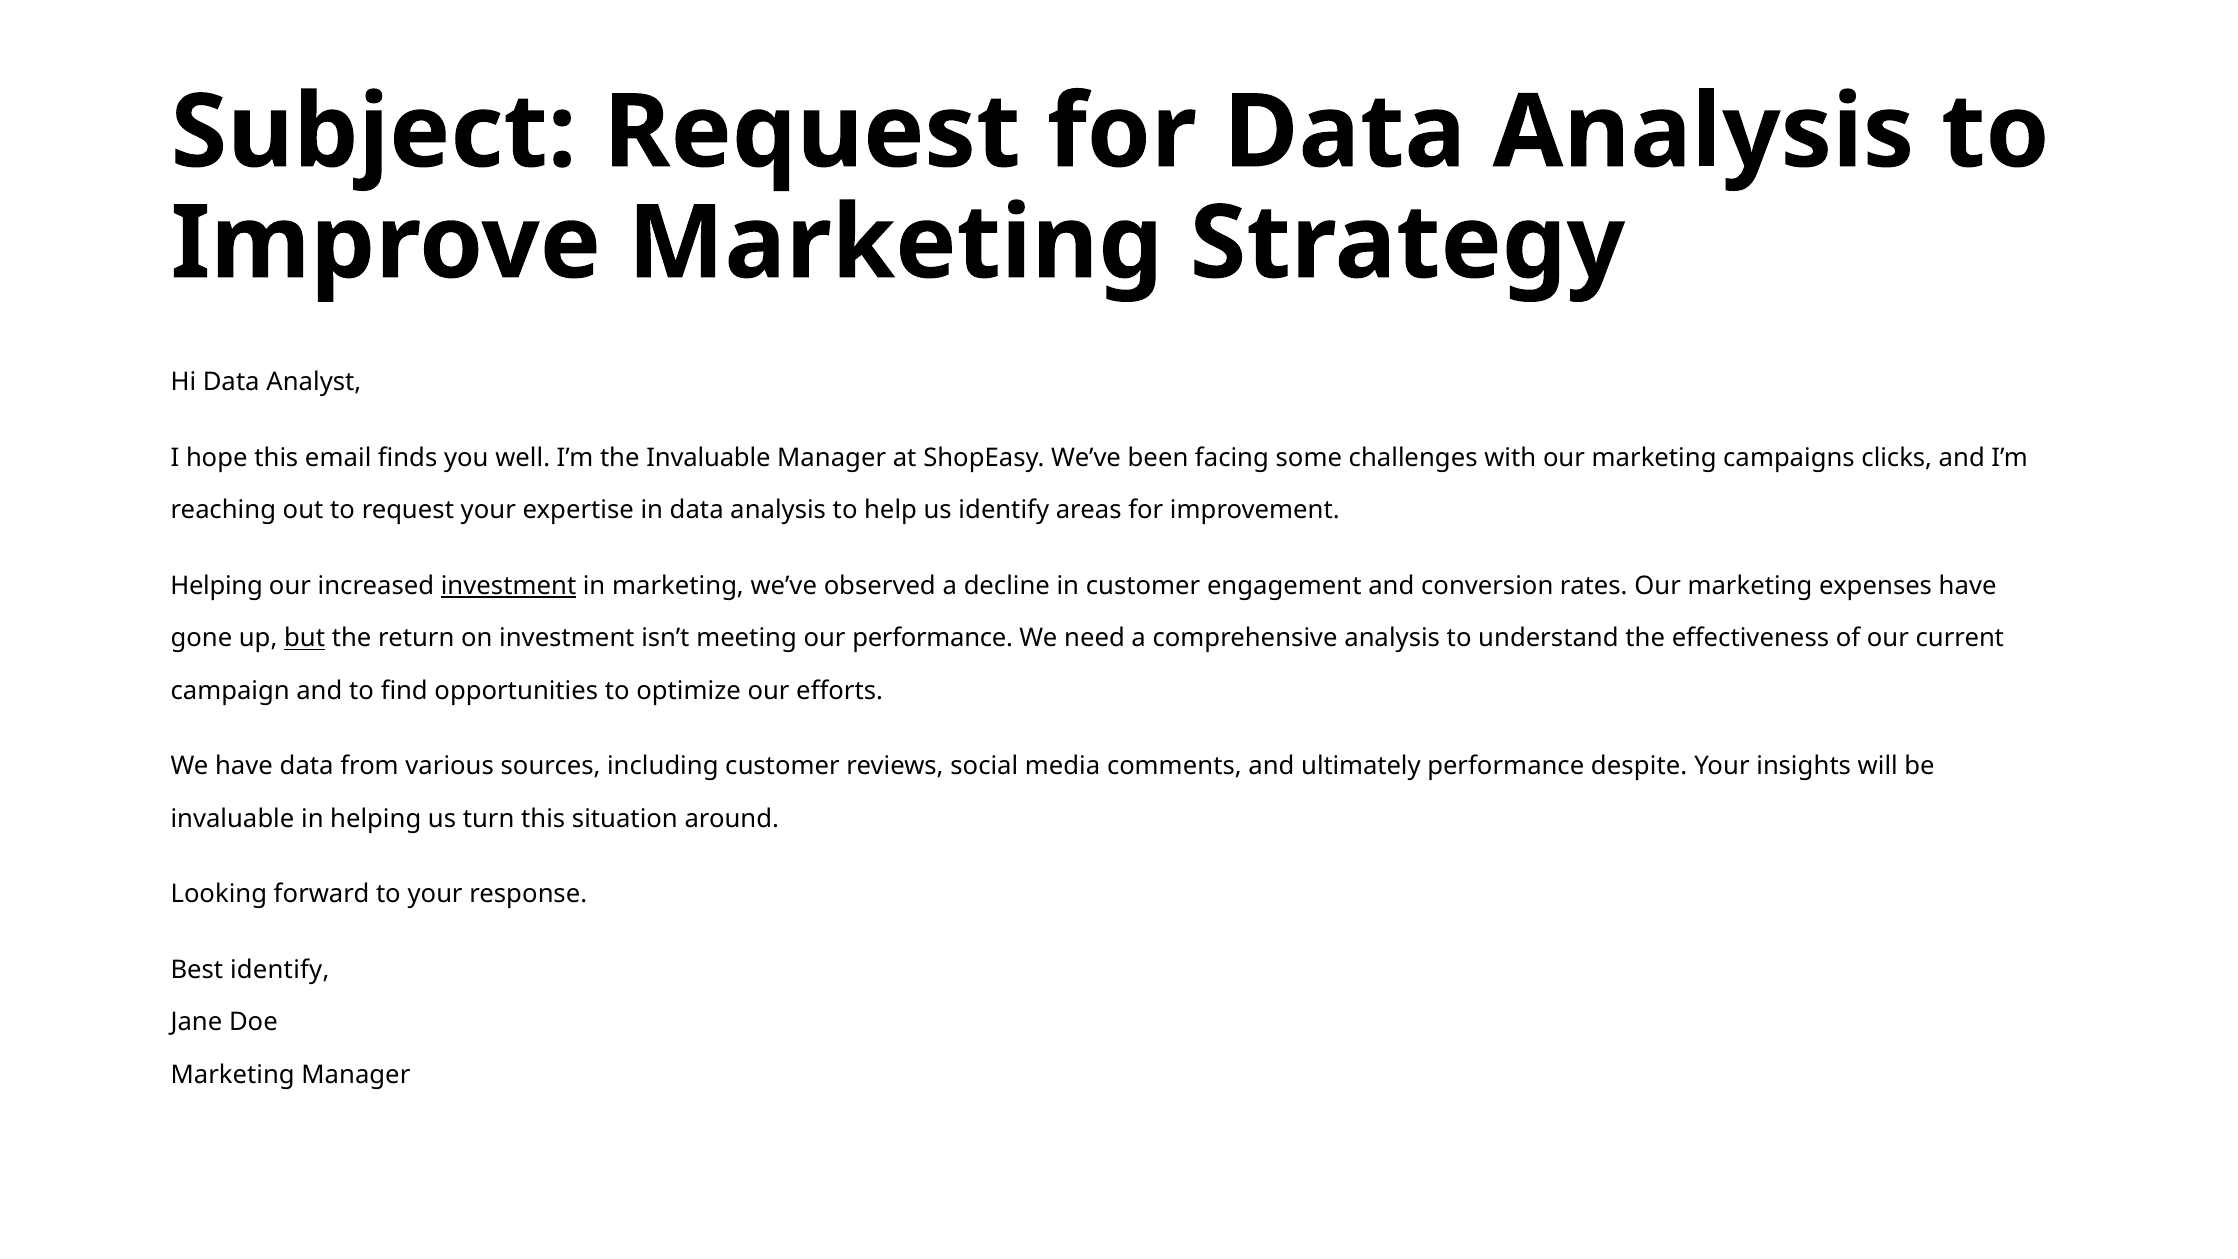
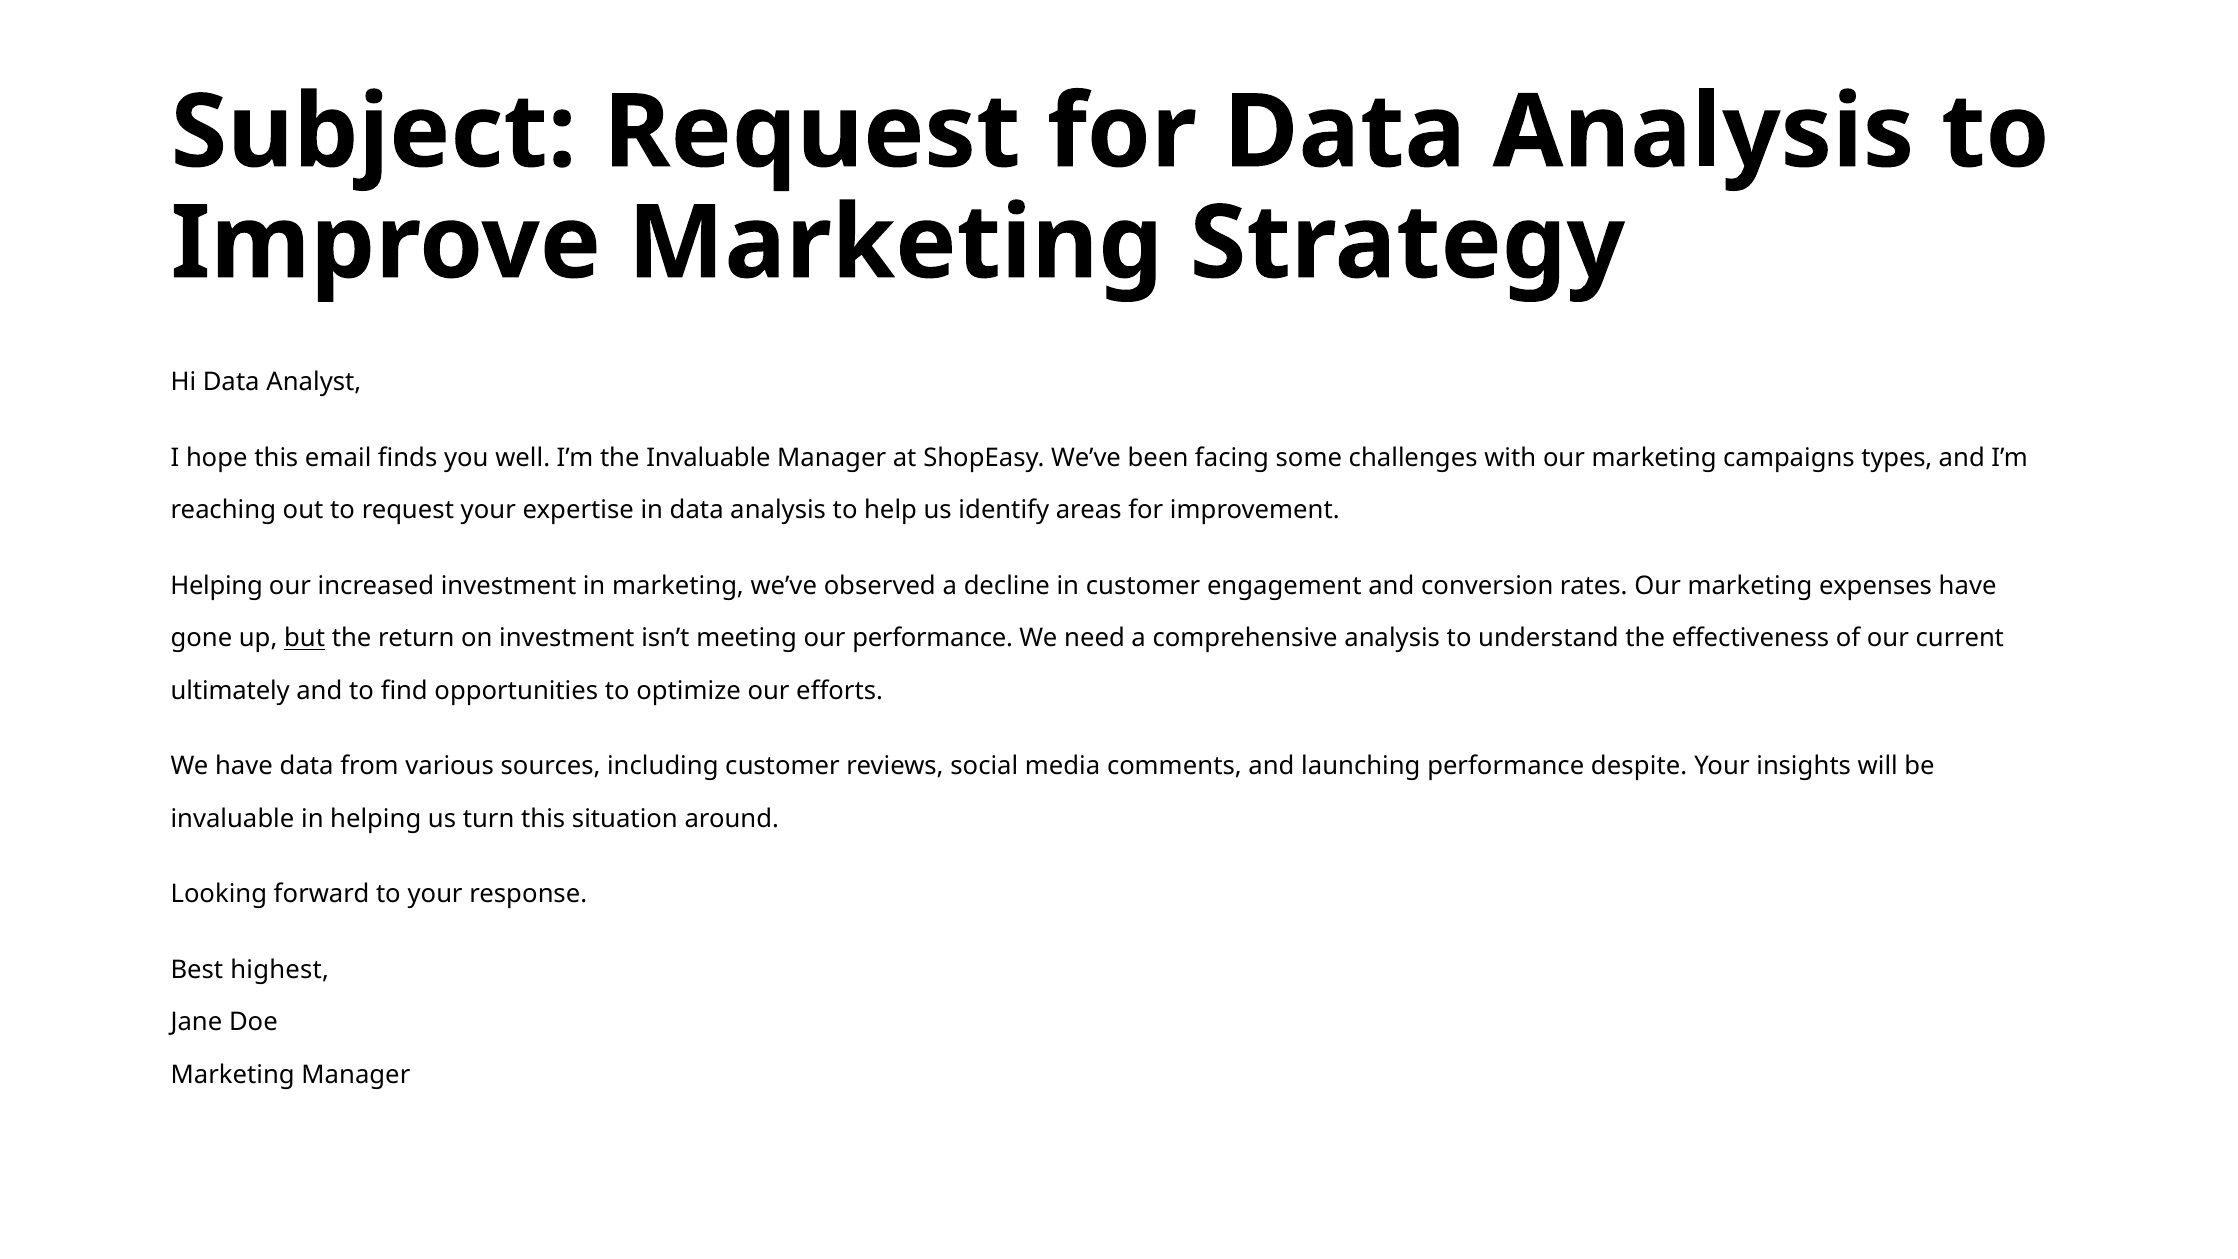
clicks: clicks -> types
investment at (509, 586) underline: present -> none
campaign: campaign -> ultimately
ultimately: ultimately -> launching
Best identify: identify -> highest
